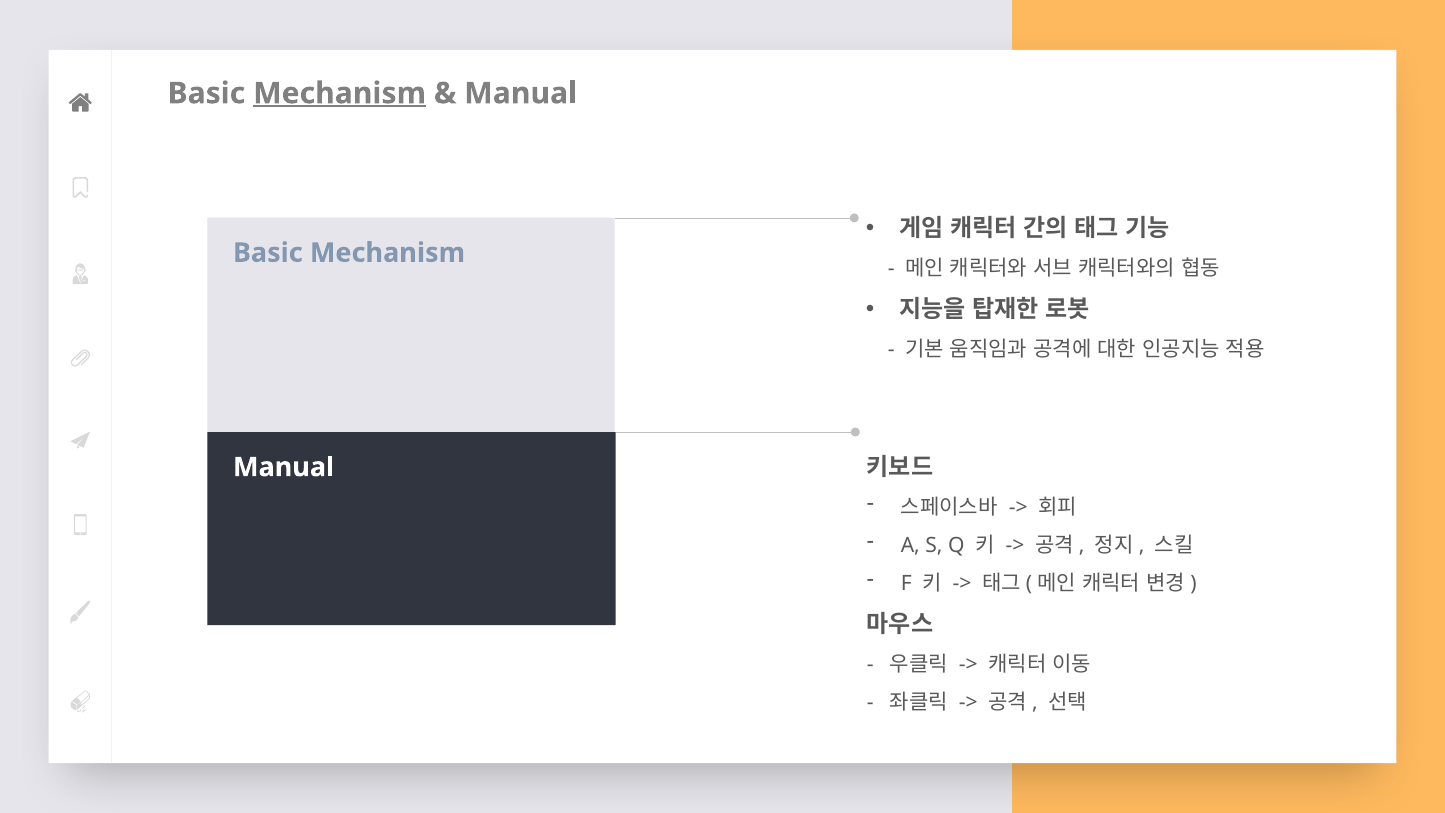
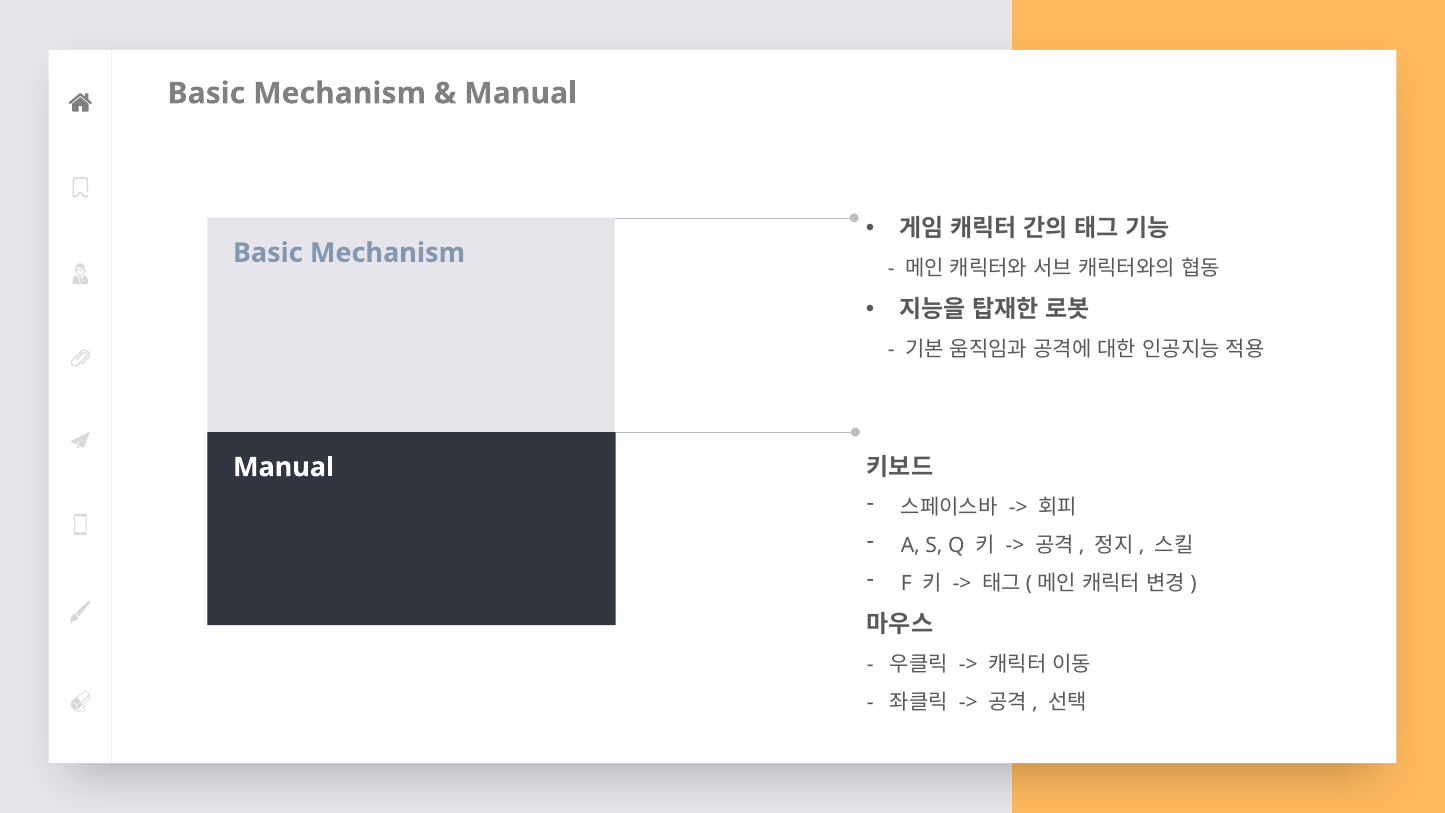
Mechanism at (340, 93) underline: present -> none
